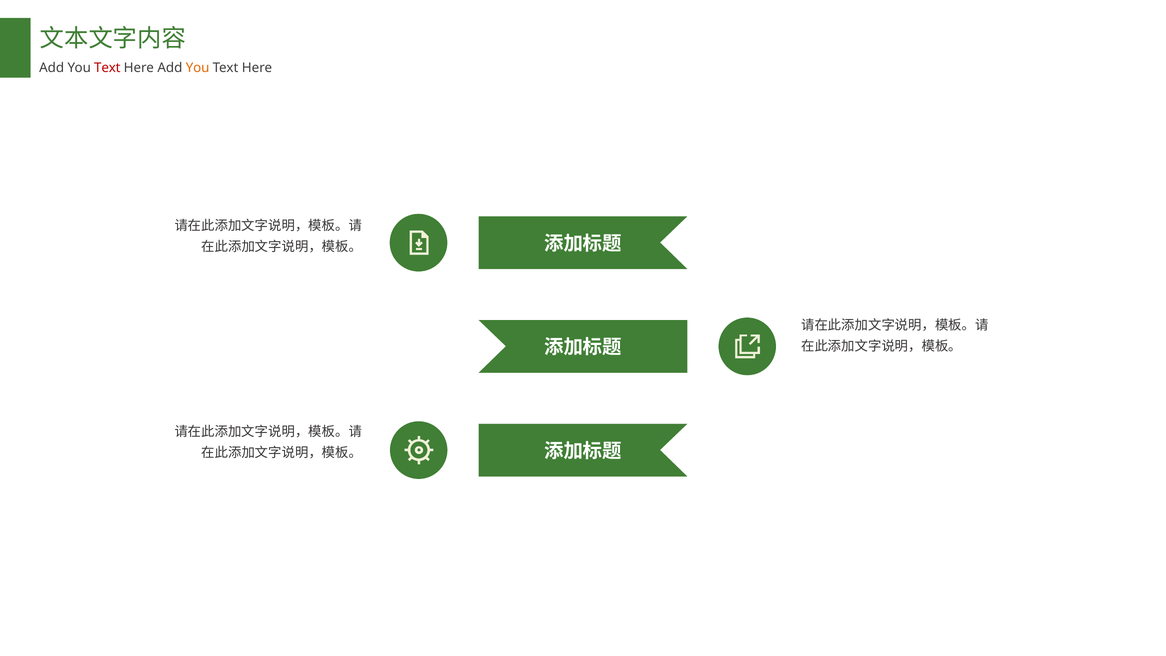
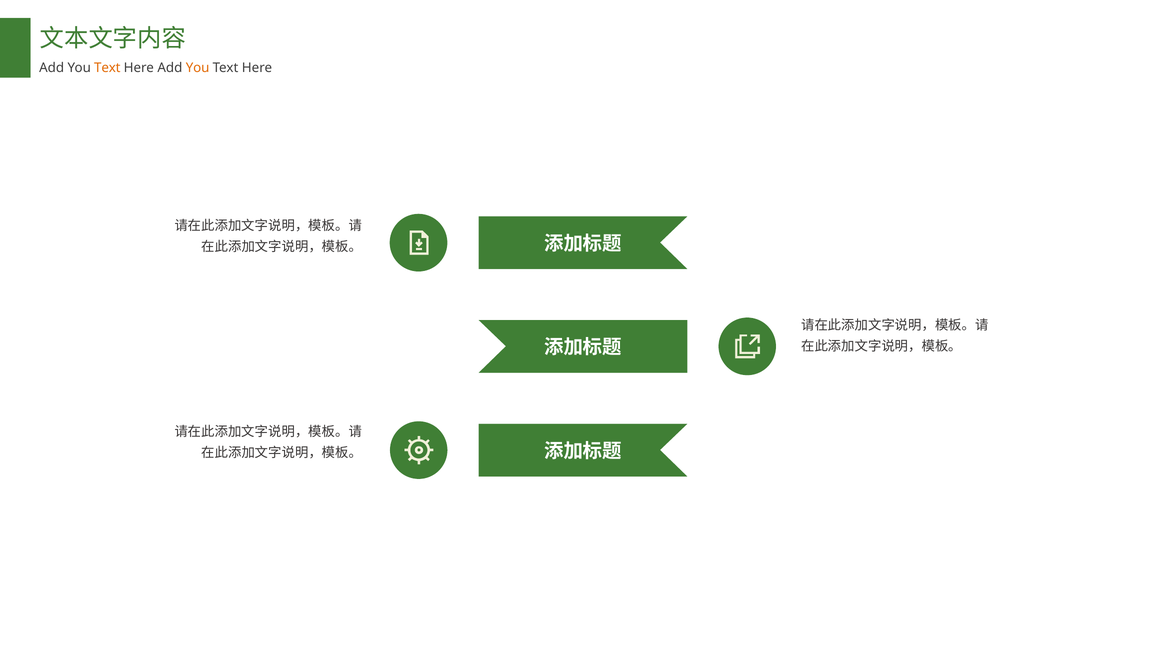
Text at (107, 68) colour: red -> orange
